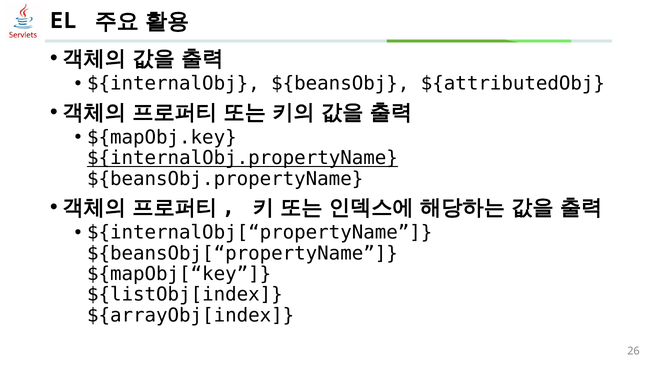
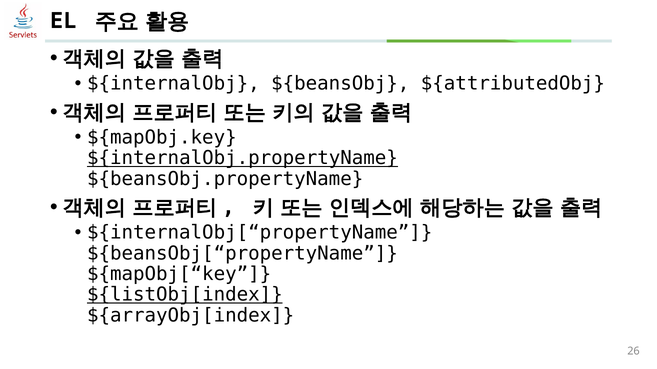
${listObj[index underline: none -> present
